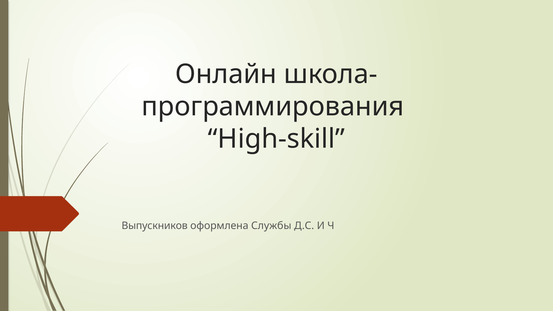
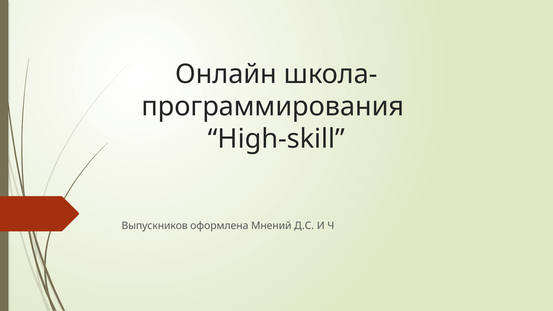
Службы: Службы -> Мнений
